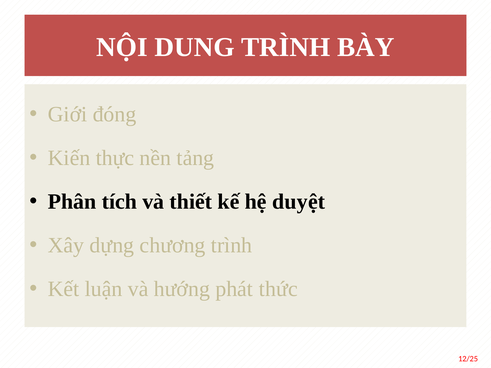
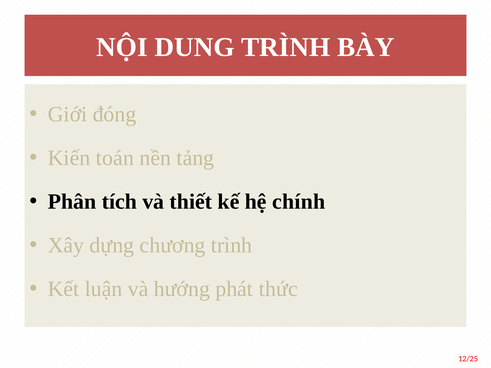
thực: thực -> toán
duyệt: duyệt -> chính
